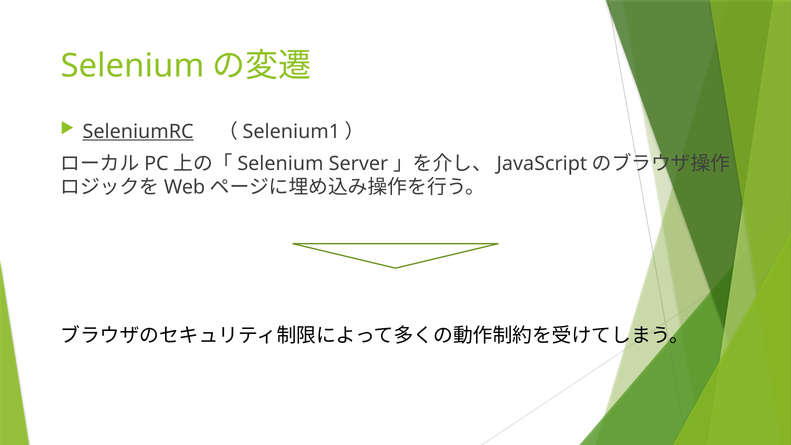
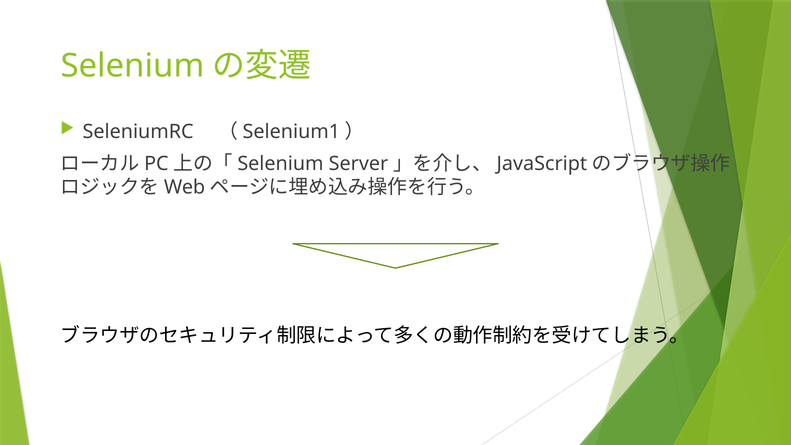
SeleniumRC underline: present -> none
